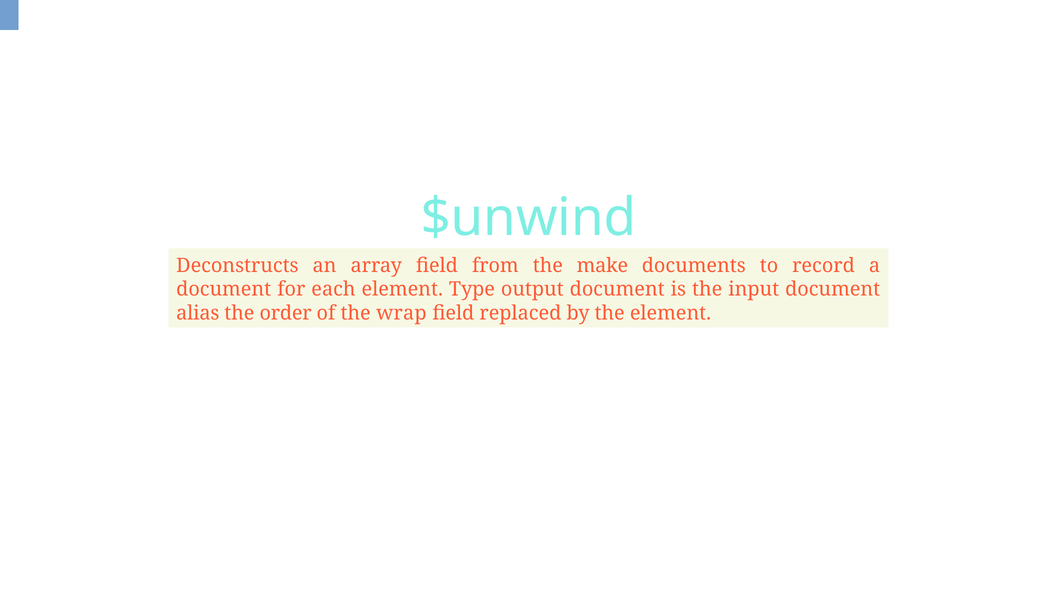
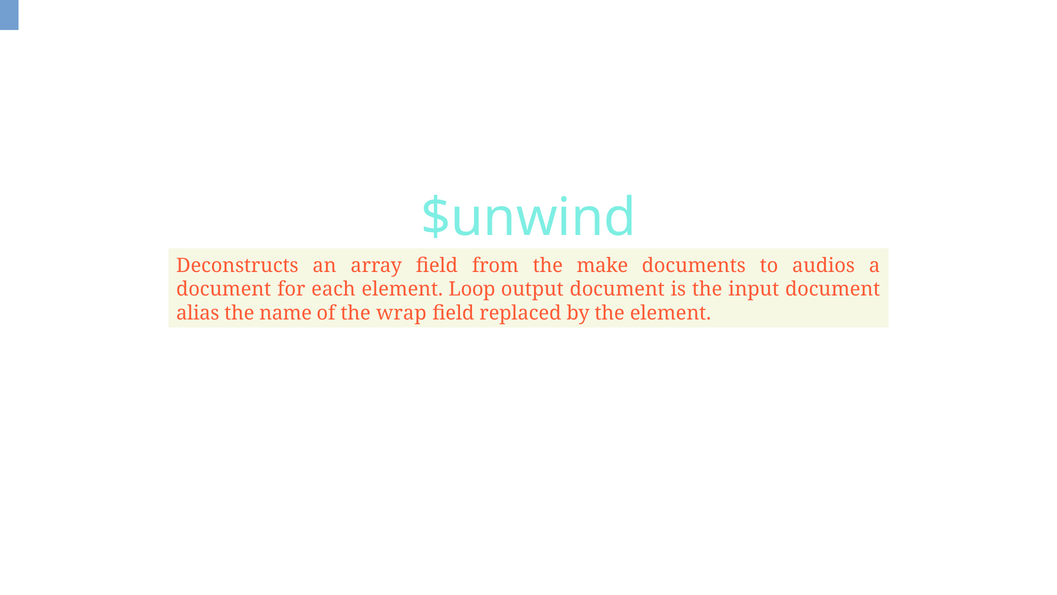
record: record -> audios
Type: Type -> Loop
order: order -> name
